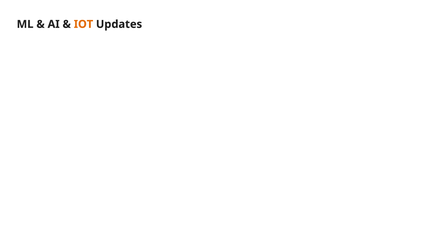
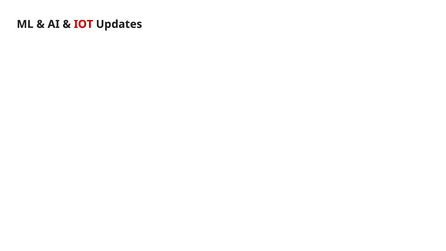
IOT colour: orange -> red
